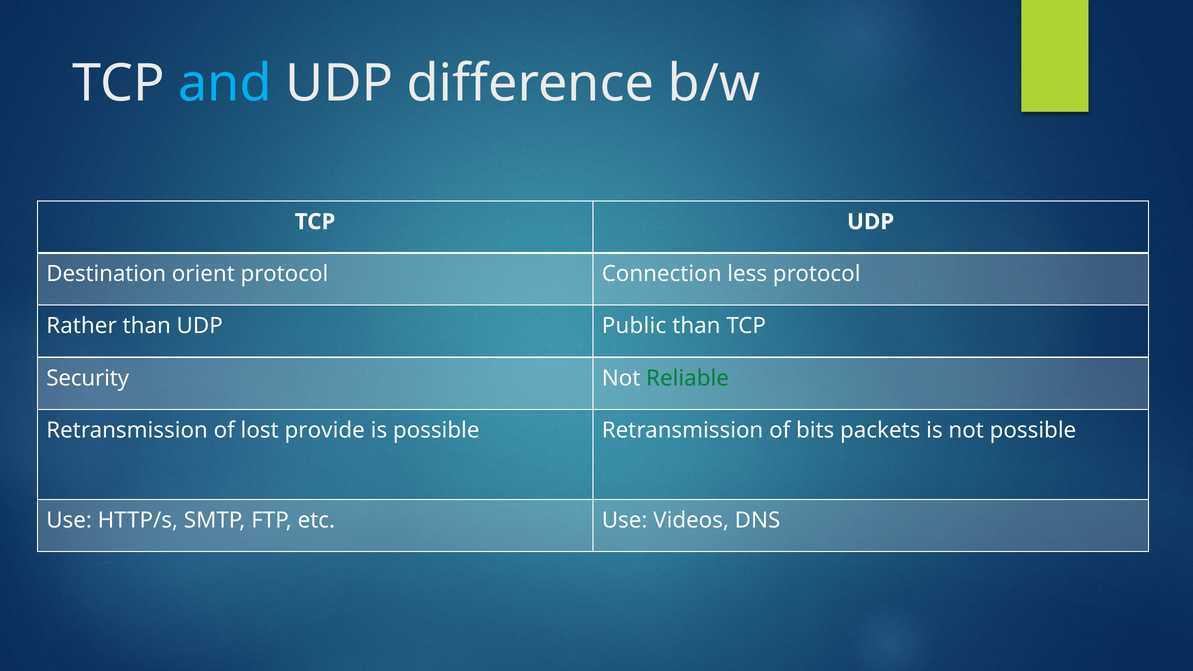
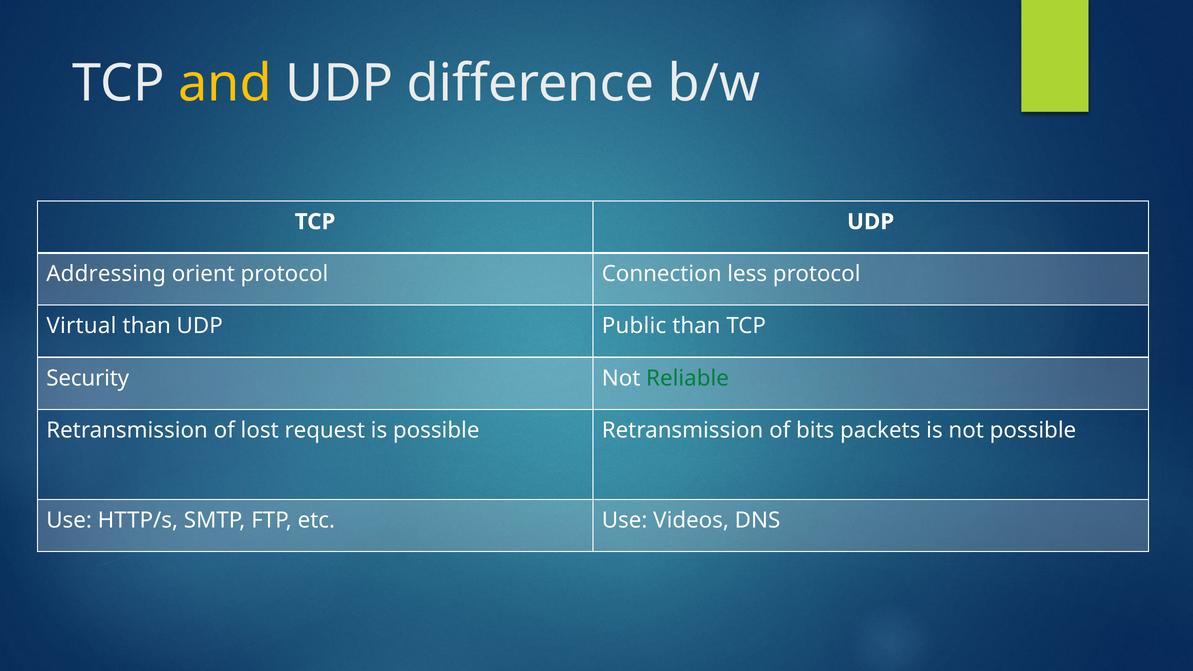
and colour: light blue -> yellow
Destination: Destination -> Addressing
Rather: Rather -> Virtual
provide: provide -> request
